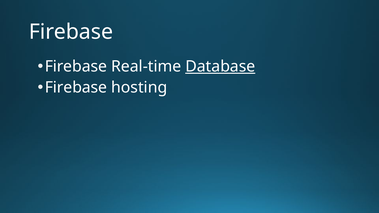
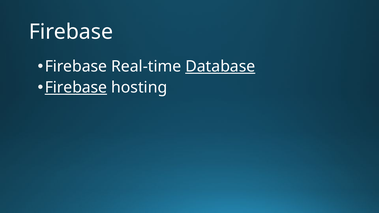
Firebase at (76, 88) underline: none -> present
